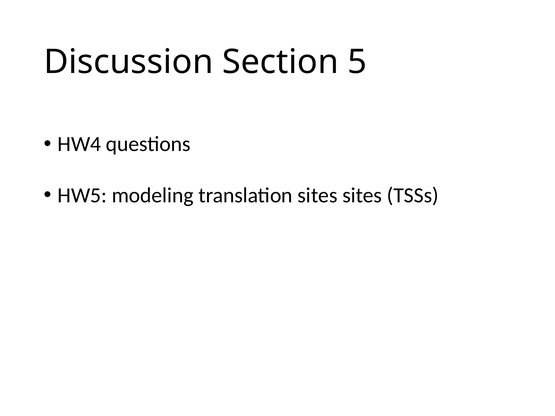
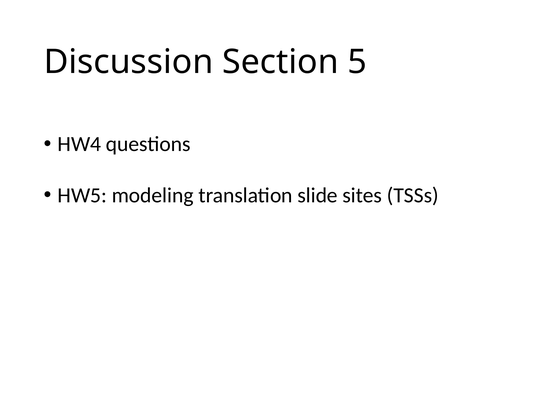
translation sites: sites -> slide
